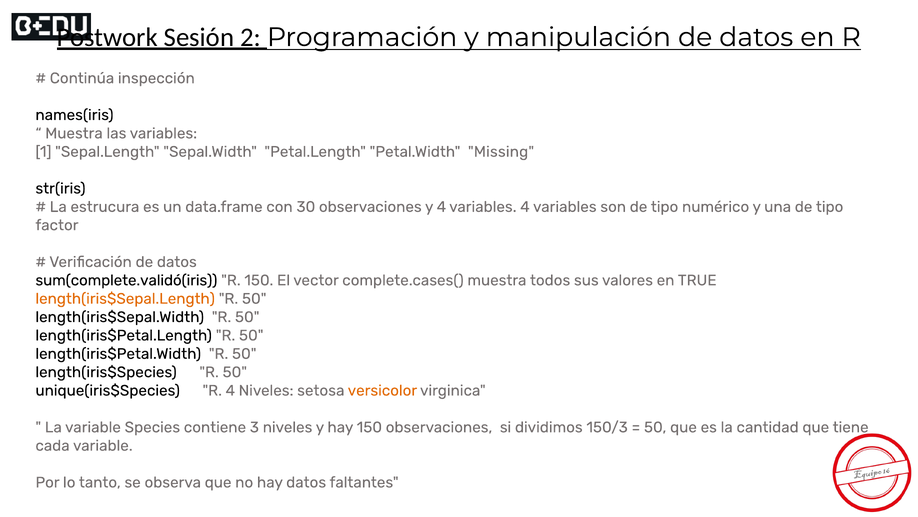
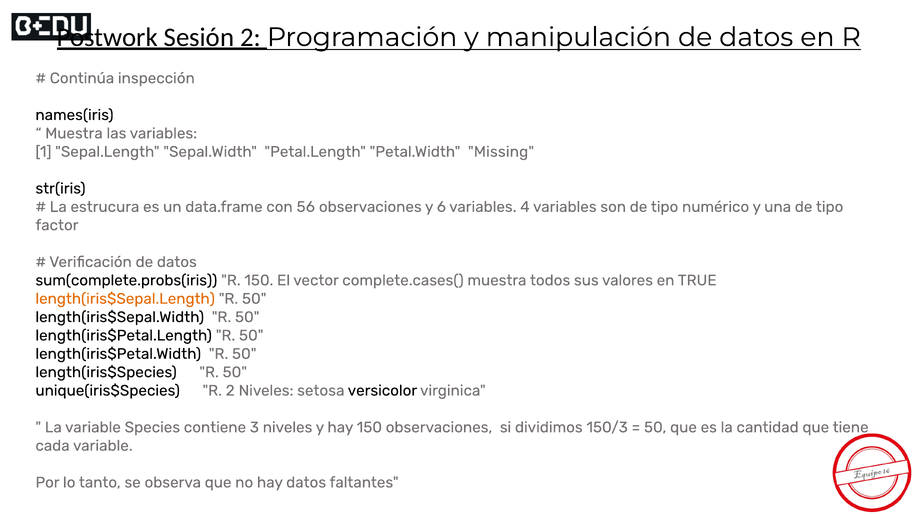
30: 30 -> 56
y 4: 4 -> 6
sum(complete.validó(iris: sum(complete.validó(iris -> sum(complete.probs(iris
R 4: 4 -> 2
versicolor colour: orange -> black
